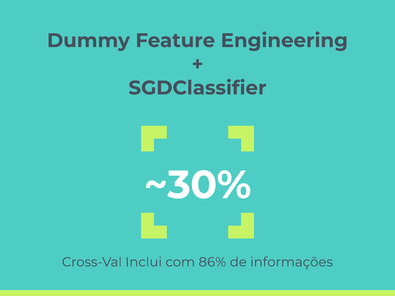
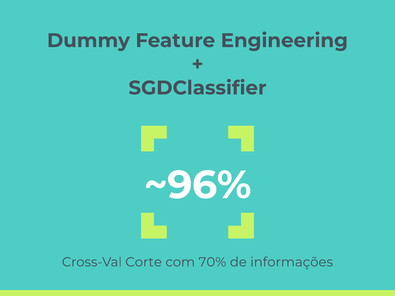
~30%: ~30% -> ~96%
Inclui: Inclui -> Corte
86%: 86% -> 70%
